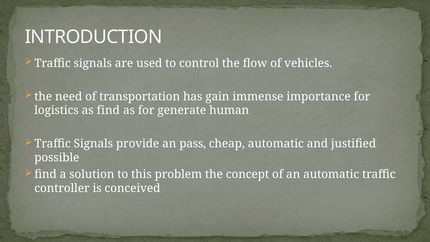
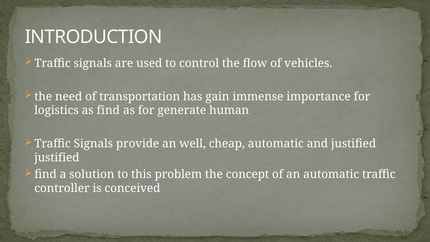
pass: pass -> well
possible at (57, 158): possible -> justified
